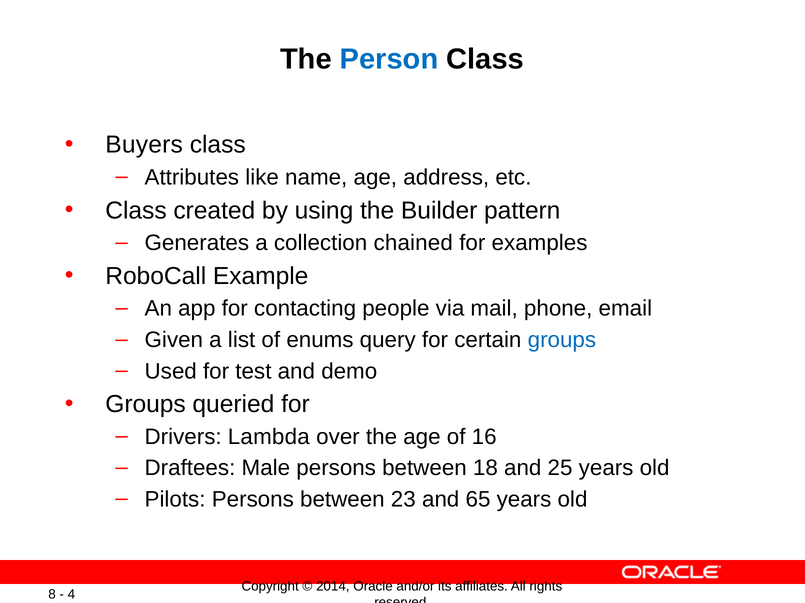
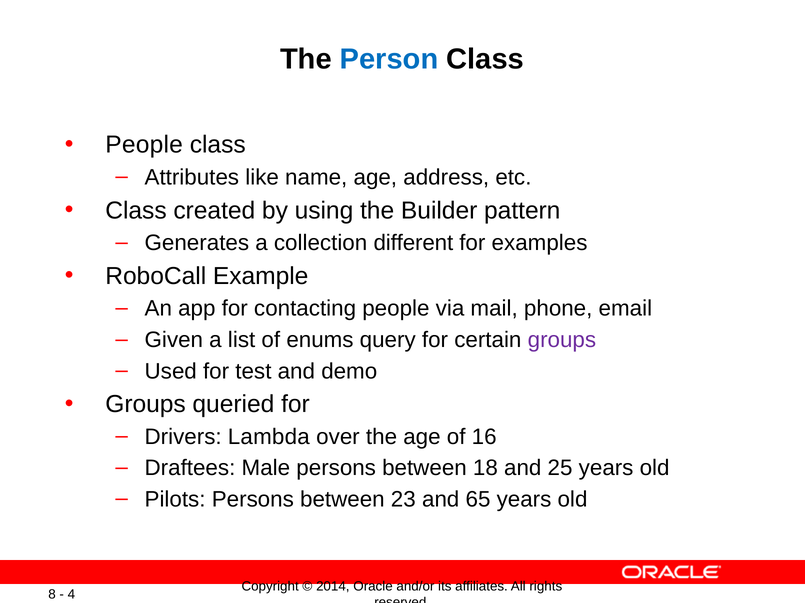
Buyers at (144, 145): Buyers -> People
chained: chained -> different
groups at (562, 340) colour: blue -> purple
